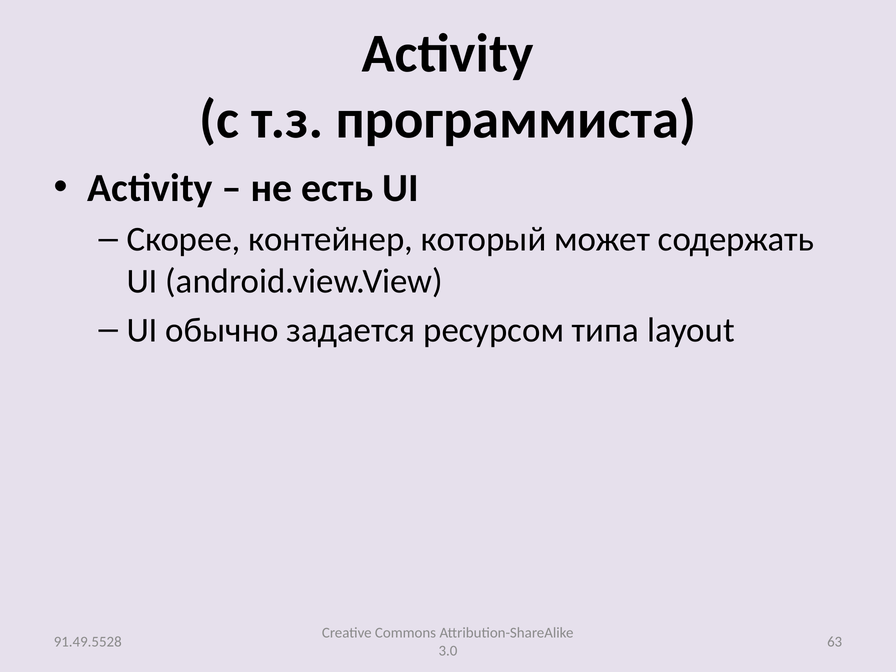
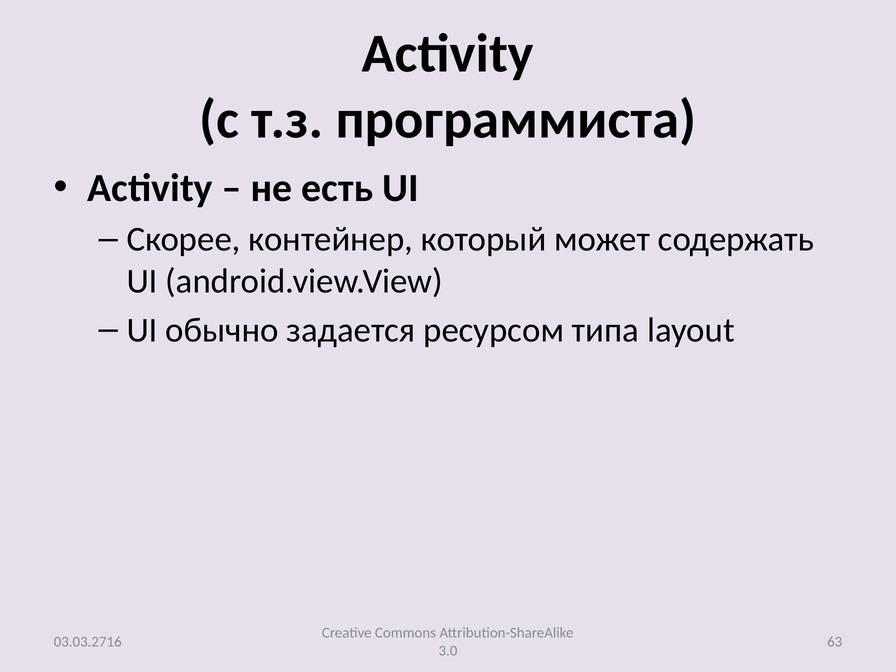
91.49.5528: 91.49.5528 -> 03.03.2716
